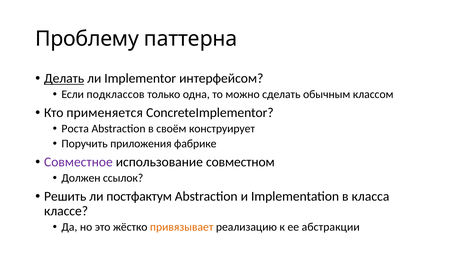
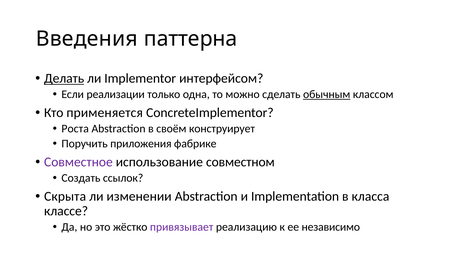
Проблему: Проблему -> Введения
подклассов: подклассов -> реализации
обычным underline: none -> present
Должен: Должен -> Создать
Решить: Решить -> Скрыта
постфактум: постфактум -> изменении
привязывает colour: orange -> purple
абстракции: абстракции -> независимо
